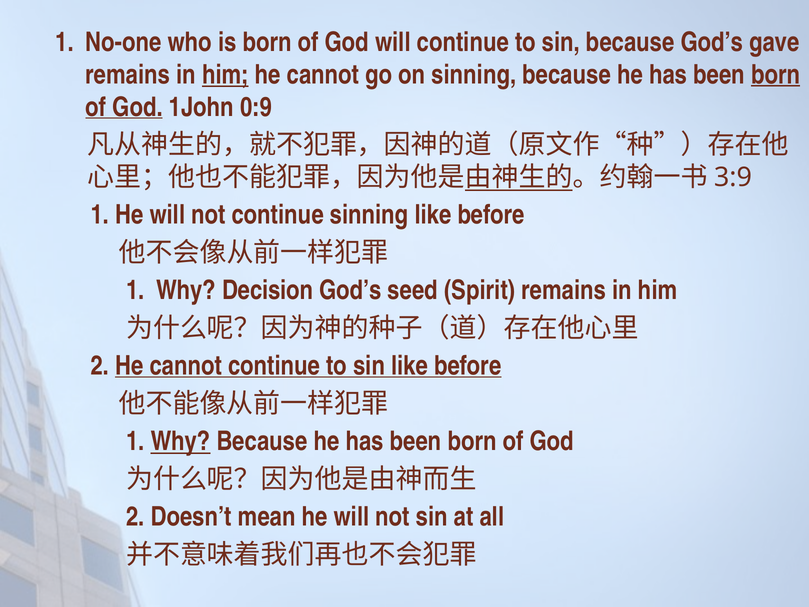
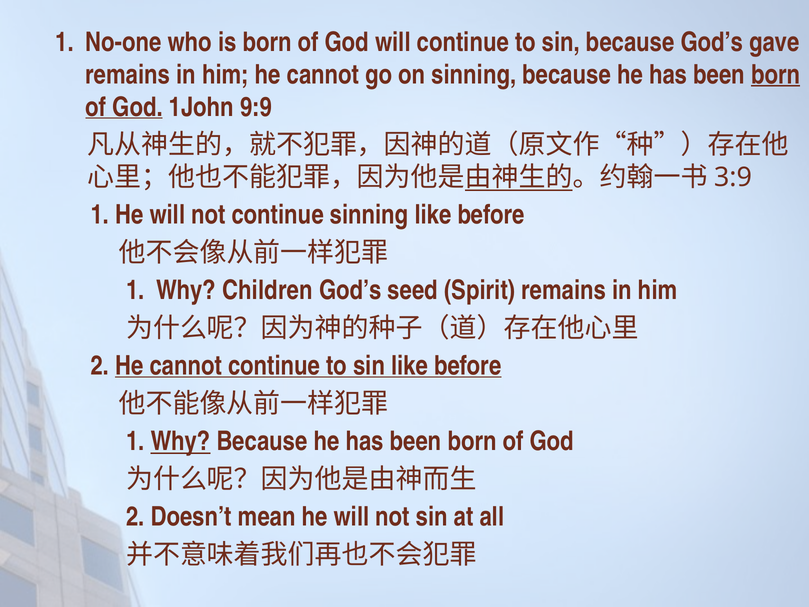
him at (225, 75) underline: present -> none
0:9: 0:9 -> 9:9
Decision: Decision -> Children
